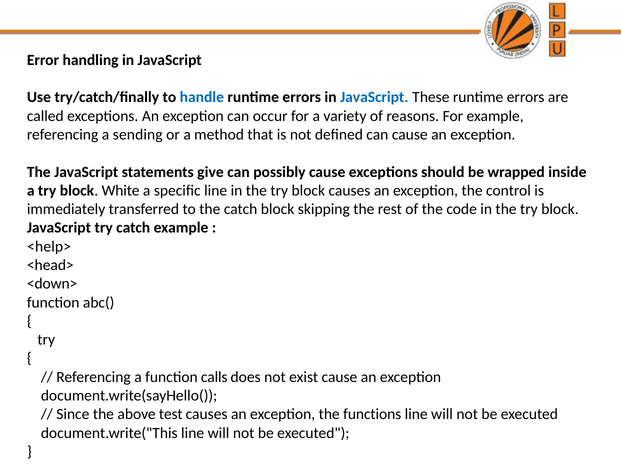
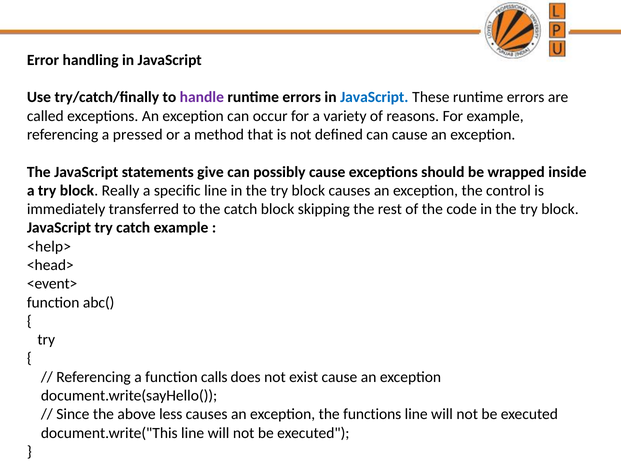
handle colour: blue -> purple
sending: sending -> pressed
White: White -> Really
<down>: <down> -> <event>
test: test -> less
